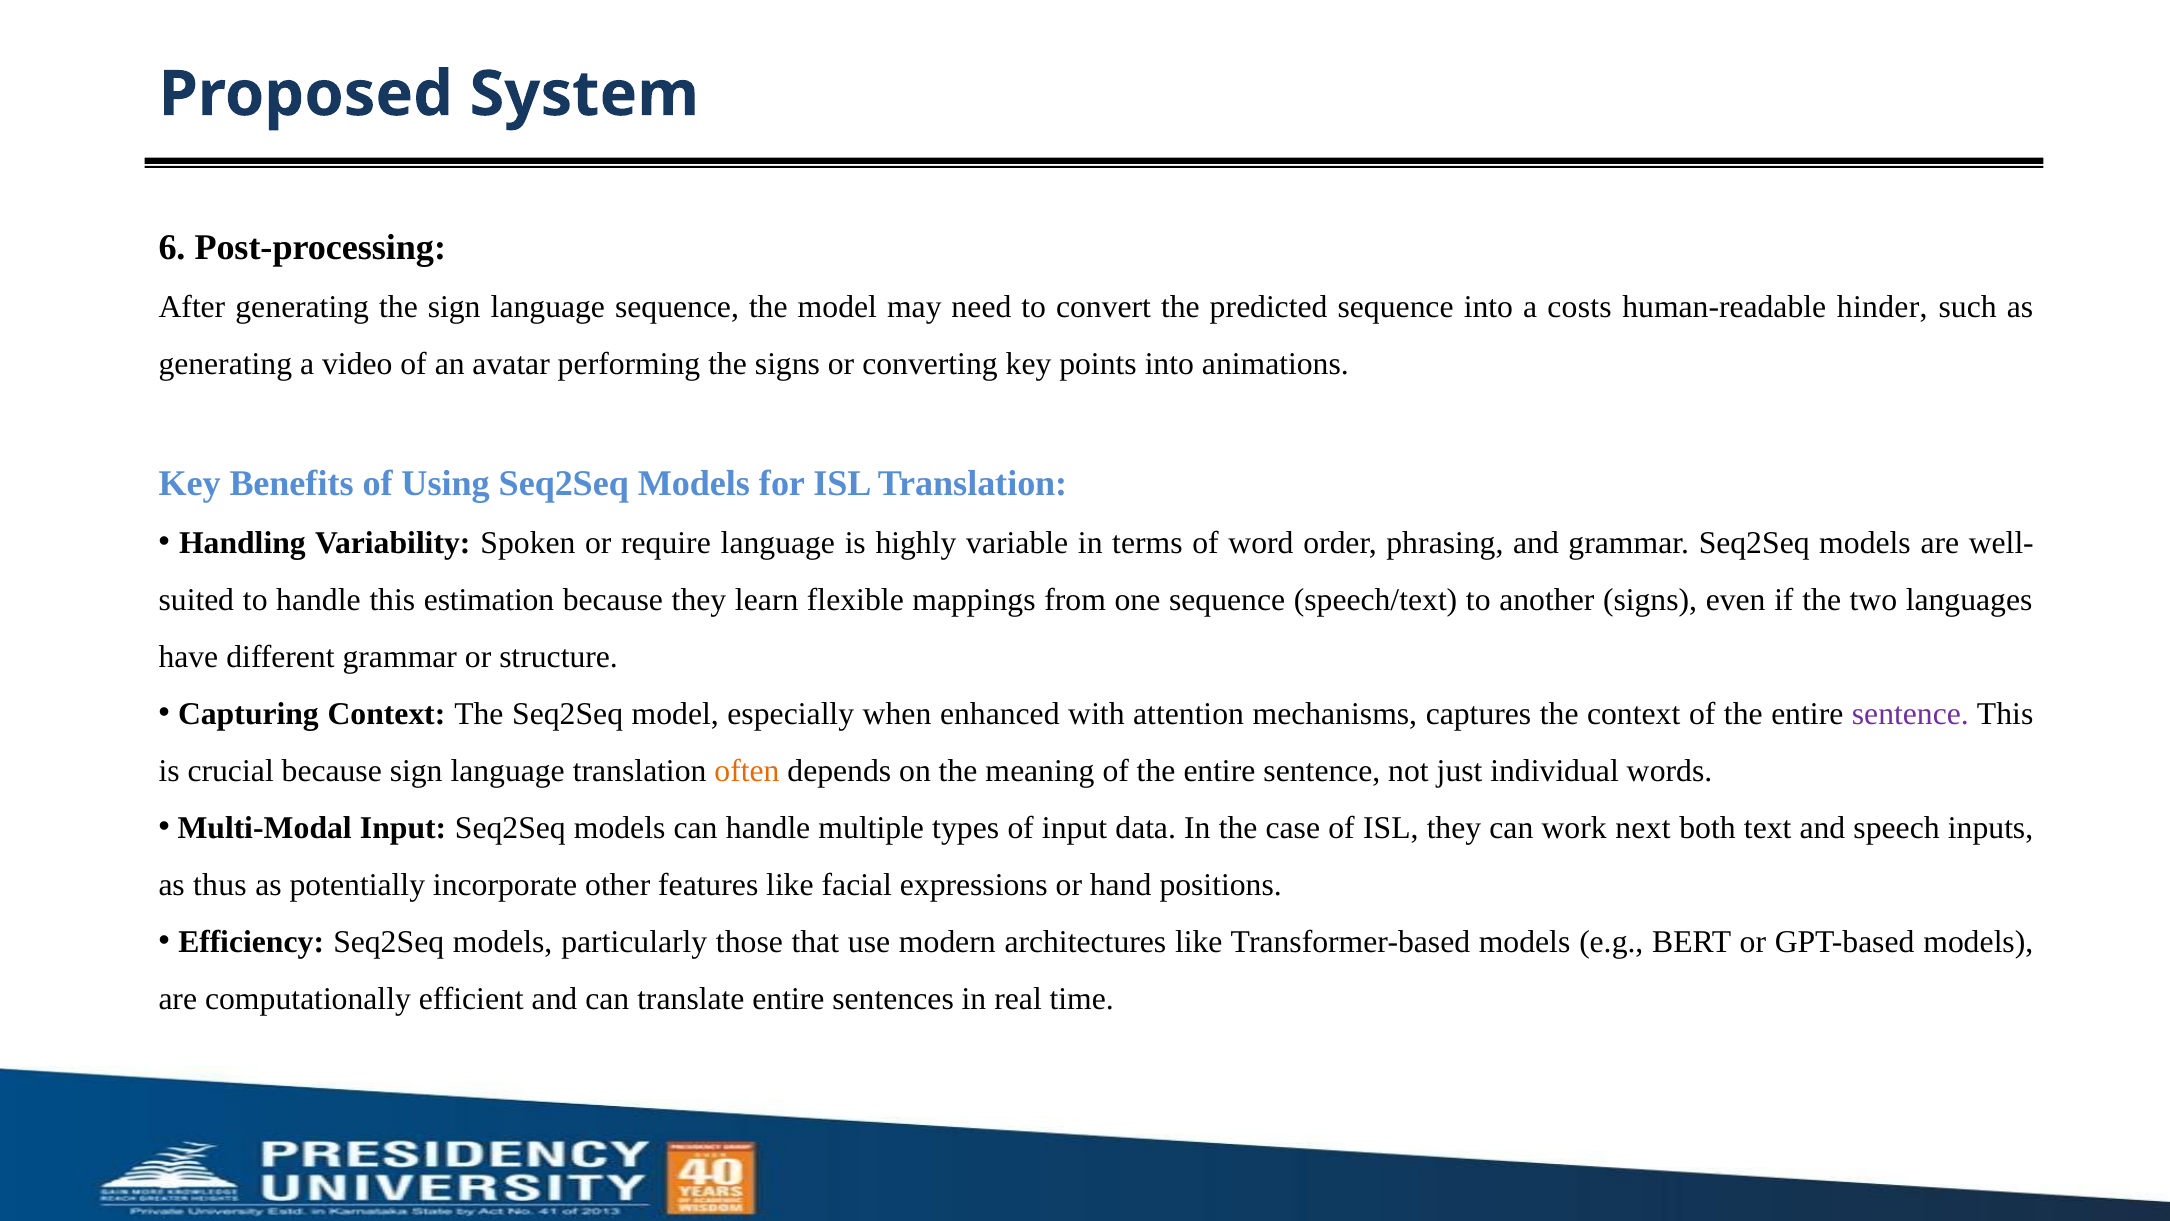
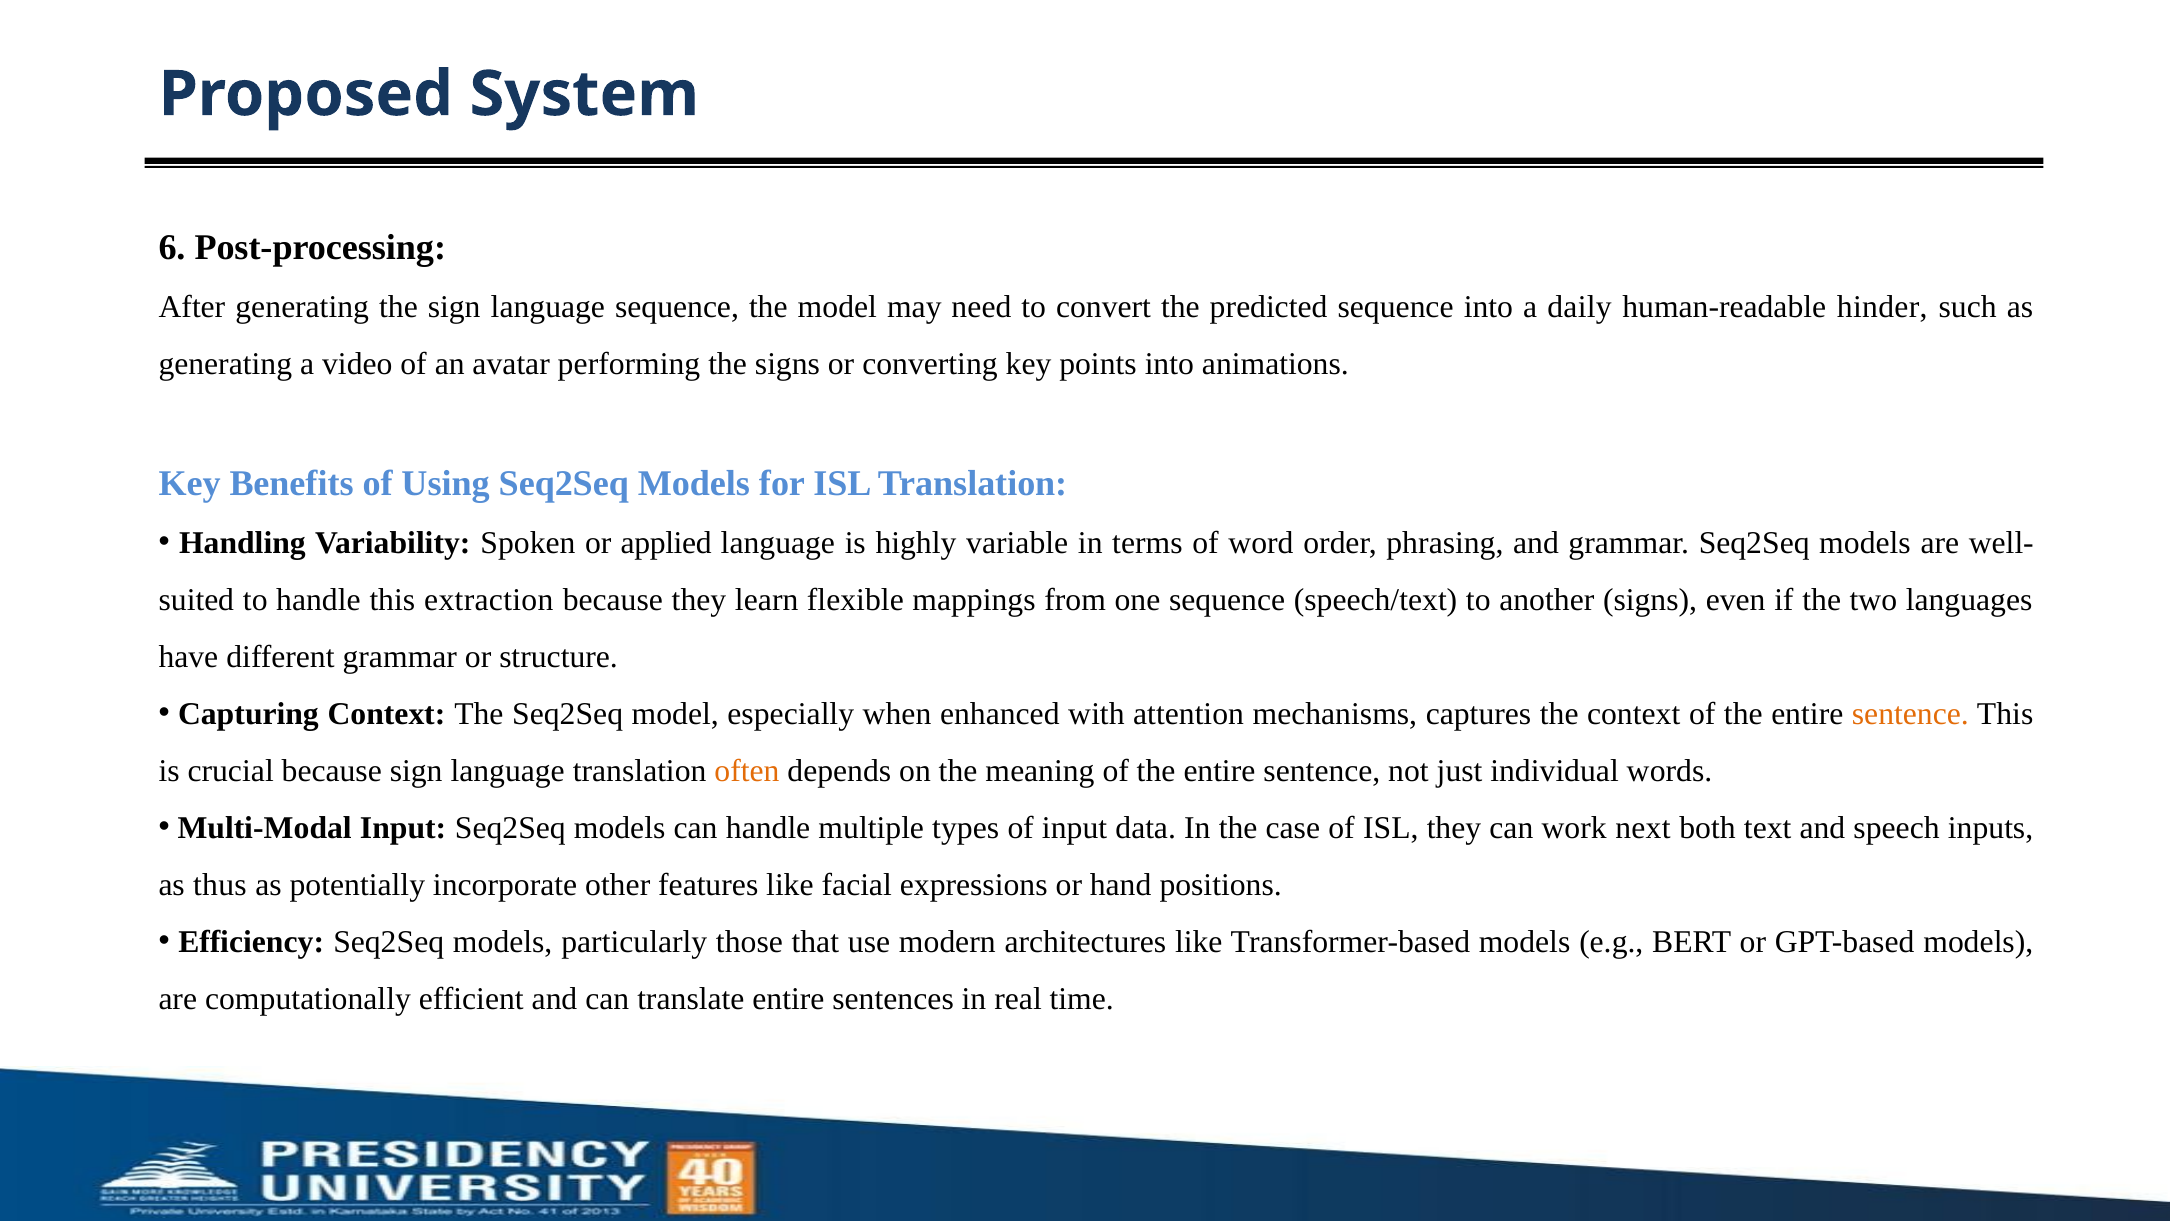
costs: costs -> daily
require: require -> applied
estimation: estimation -> extraction
sentence at (1910, 714) colour: purple -> orange
